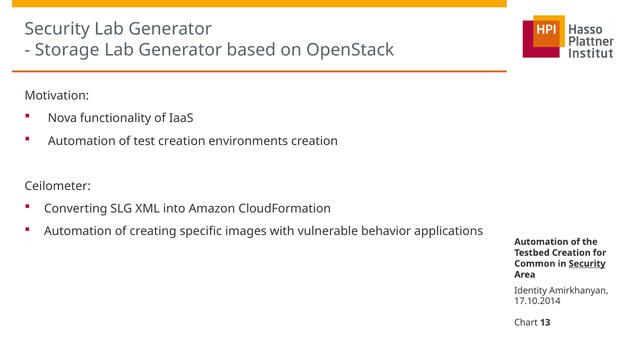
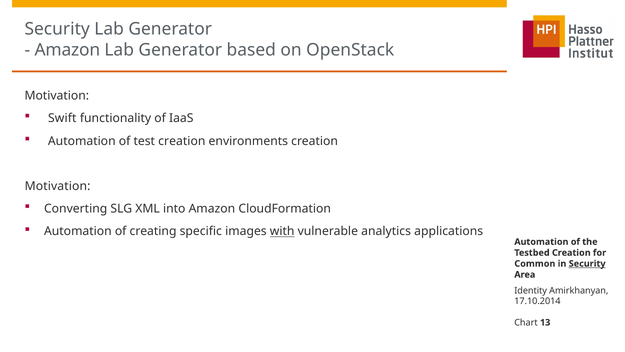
Storage at (67, 50): Storage -> Amazon
Nova: Nova -> Swift
Ceilometer at (58, 186): Ceilometer -> Motivation
with underline: none -> present
behavior: behavior -> analytics
